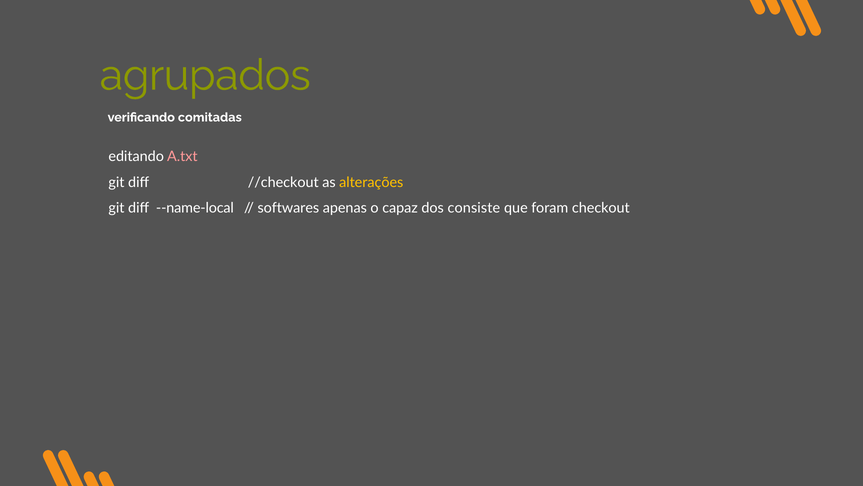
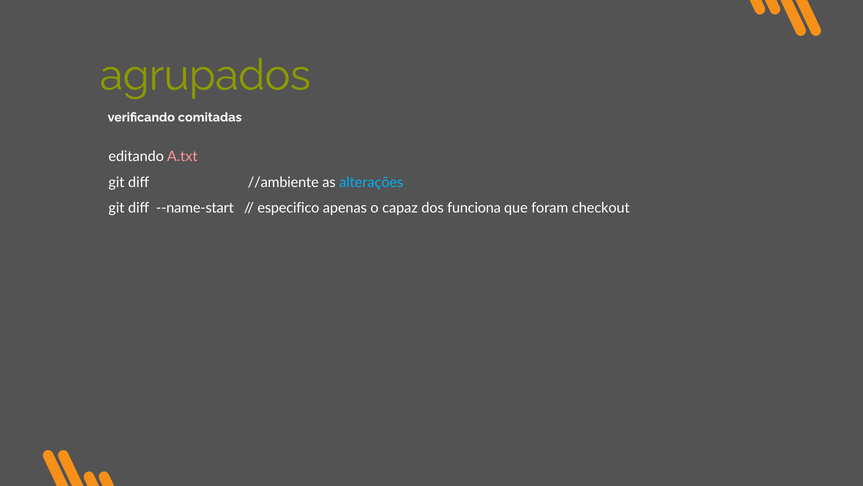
//checkout: //checkout -> //ambiente
alterações colour: yellow -> light blue
--name-local: --name-local -> --name-start
softwares: softwares -> especifico
consiste: consiste -> funciona
